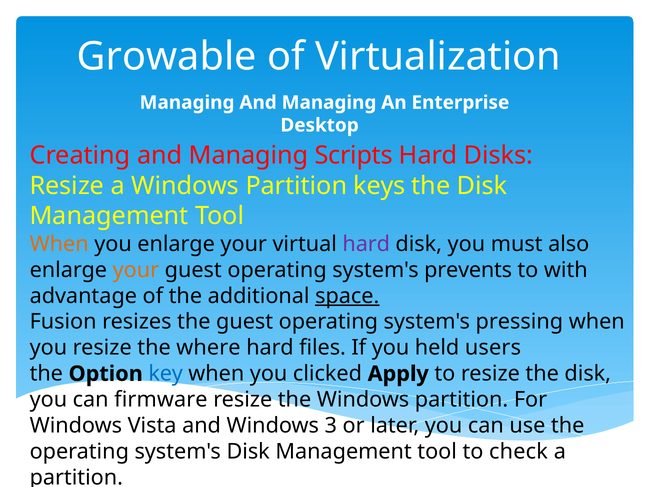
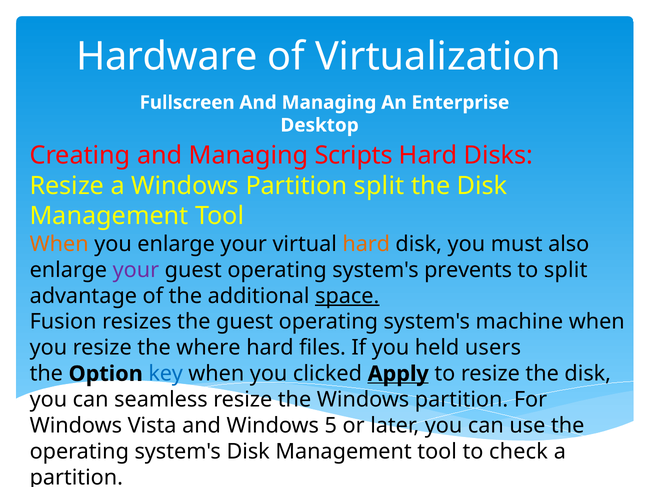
Growable: Growable -> Hardware
Managing at (187, 102): Managing -> Fullscreen
Partition keys: keys -> split
hard at (366, 244) colour: purple -> orange
your at (136, 270) colour: orange -> purple
to with: with -> split
pressing: pressing -> machine
Apply underline: none -> present
firmware: firmware -> seamless
3: 3 -> 5
